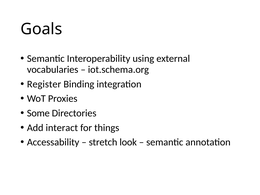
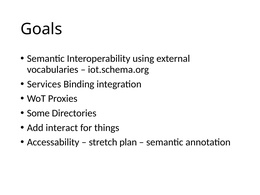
Register: Register -> Services
look: look -> plan
